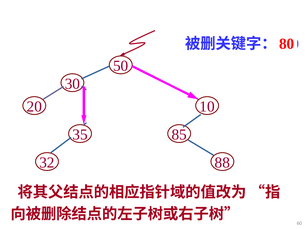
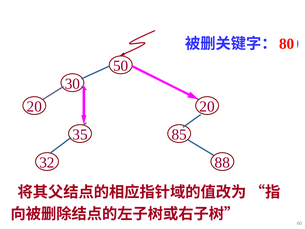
20 10: 10 -> 20
